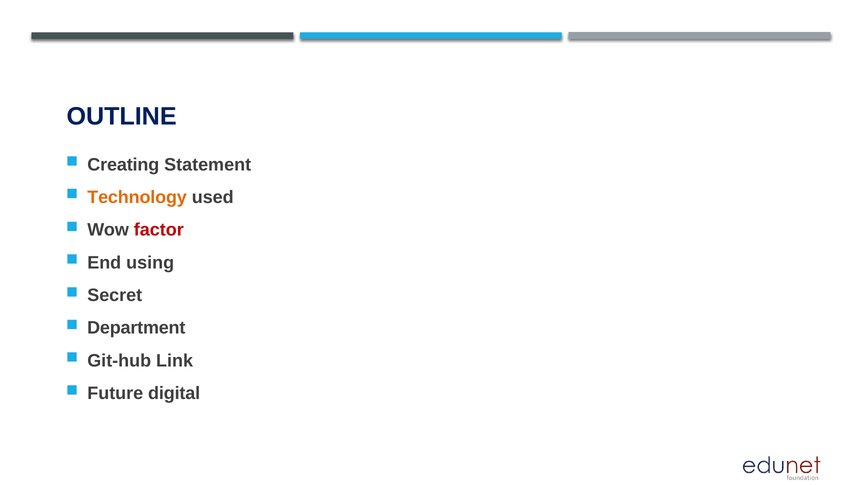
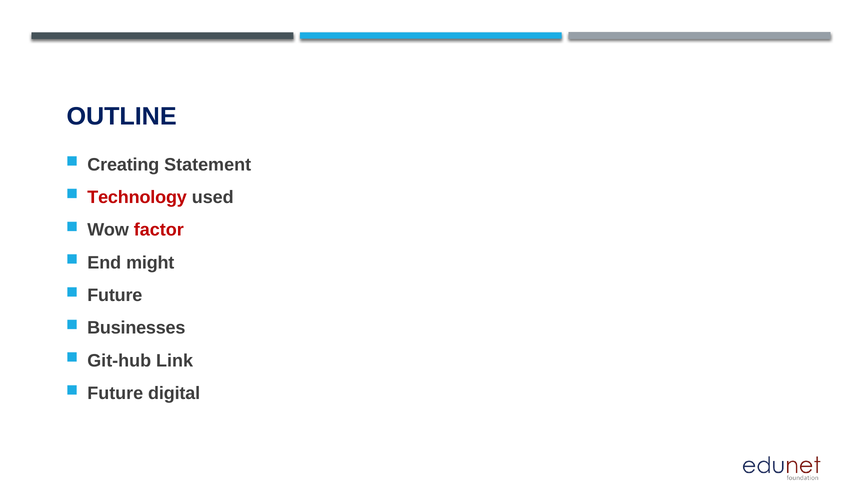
Technology colour: orange -> red
using: using -> might
Secret at (115, 295): Secret -> Future
Department: Department -> Businesses
